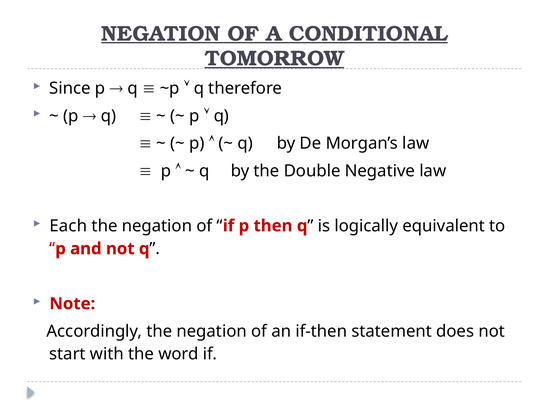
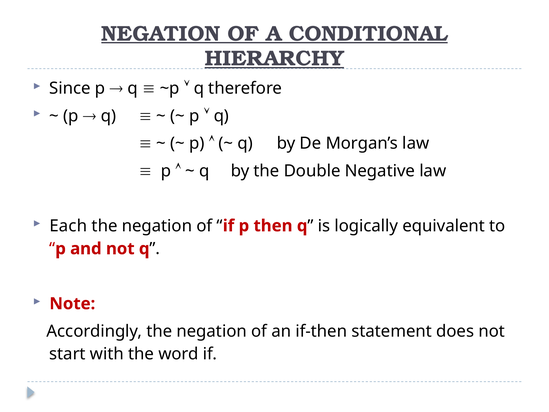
TOMORROW: TOMORROW -> HIERARCHY
